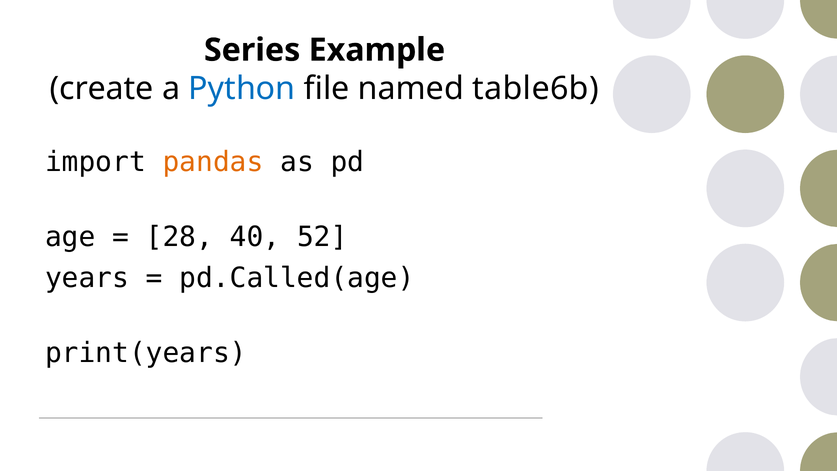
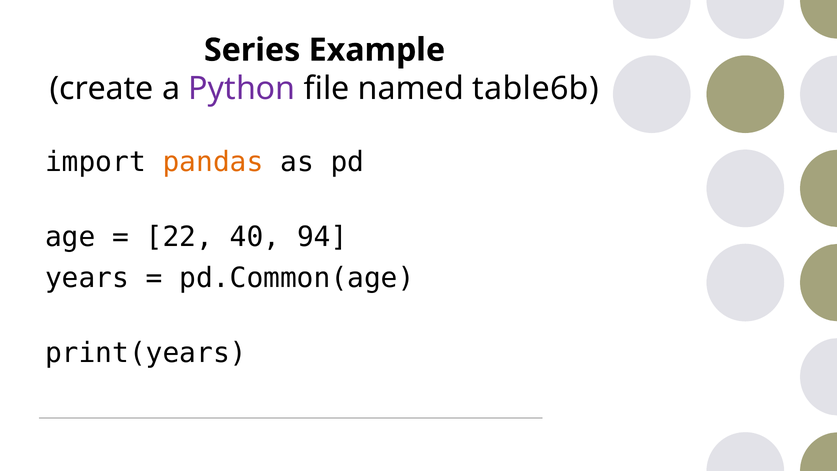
Python colour: blue -> purple
28: 28 -> 22
52: 52 -> 94
pd.Called(age: pd.Called(age -> pd.Common(age
